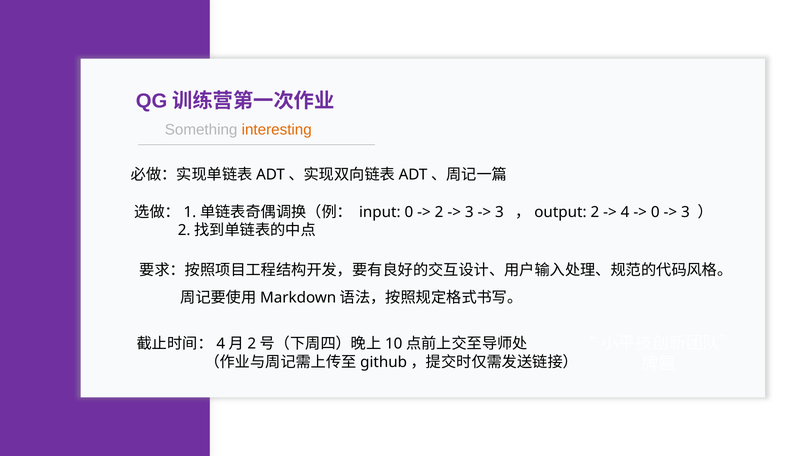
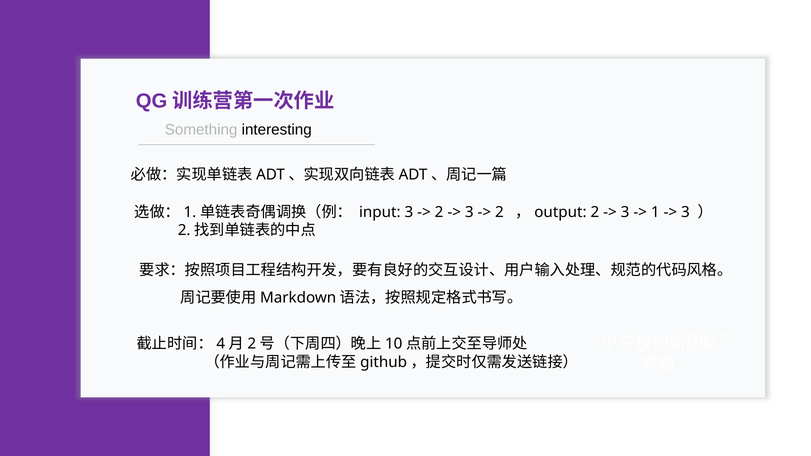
interesting colour: orange -> black
input 0: 0 -> 3
3 at (499, 212): 3 -> 2
4 at (625, 212): 4 -> 3
0 at (655, 212): 0 -> 1
